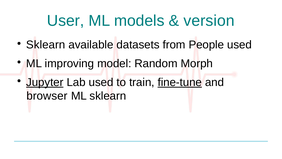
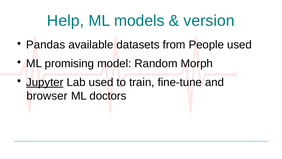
User: User -> Help
Sklearn at (46, 45): Sklearn -> Pandas
improving: improving -> promising
fine-tune underline: present -> none
ML sklearn: sklearn -> doctors
